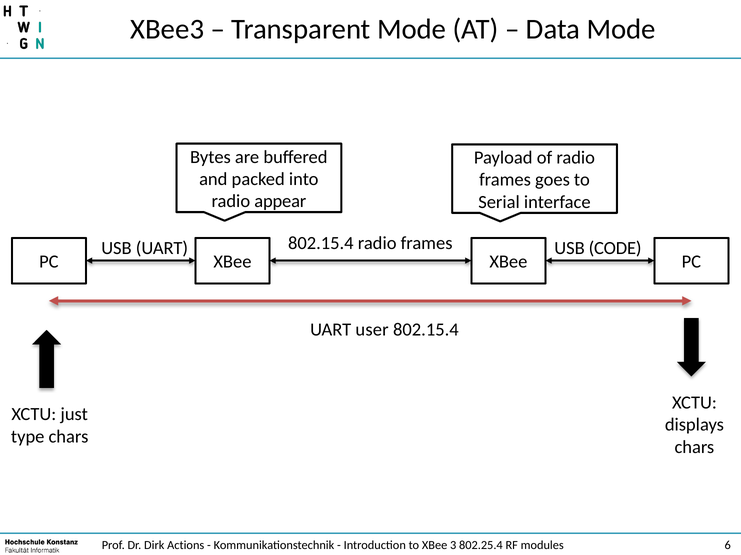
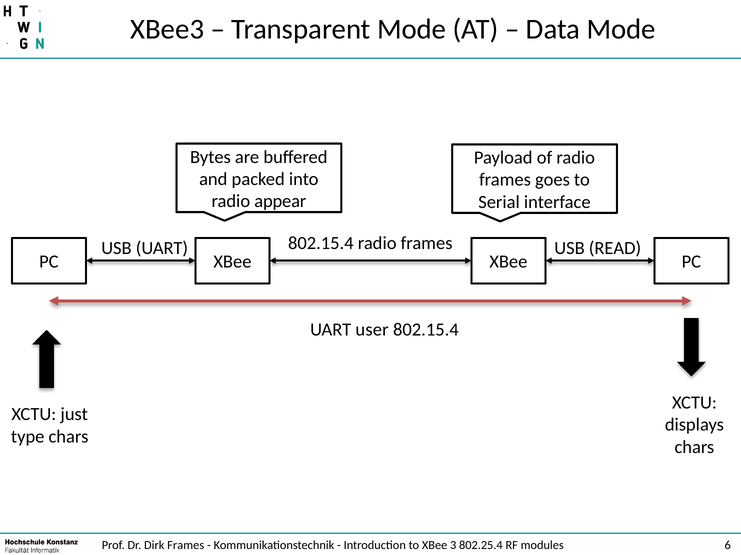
CODE: CODE -> READ
Dirk Actions: Actions -> Frames
